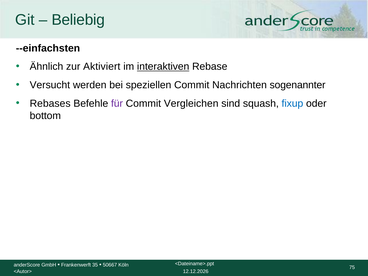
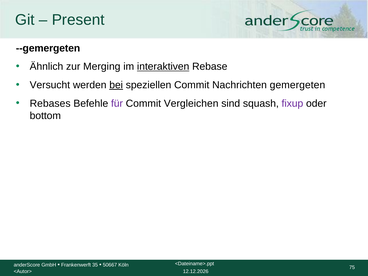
Beliebig: Beliebig -> Present
--einfachsten: --einfachsten -> --gemergeten
Aktiviert: Aktiviert -> Merging
bei underline: none -> present
sogenannter: sogenannter -> gemergeten
fixup colour: blue -> purple
